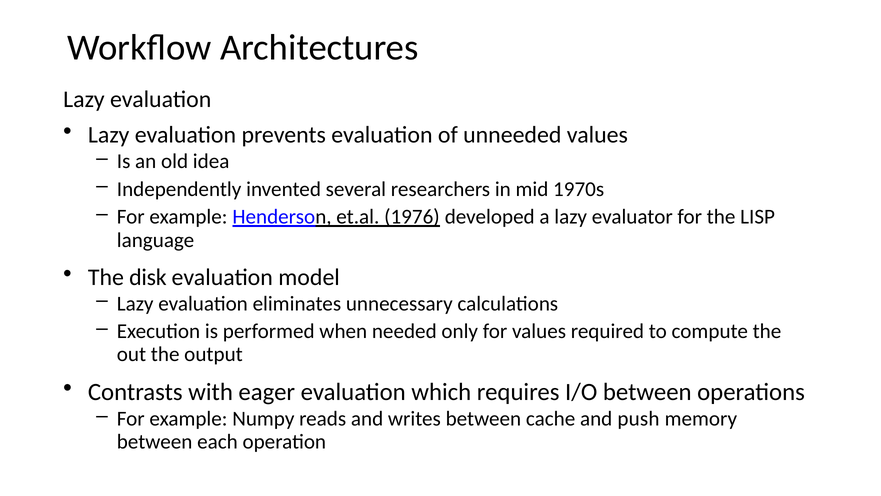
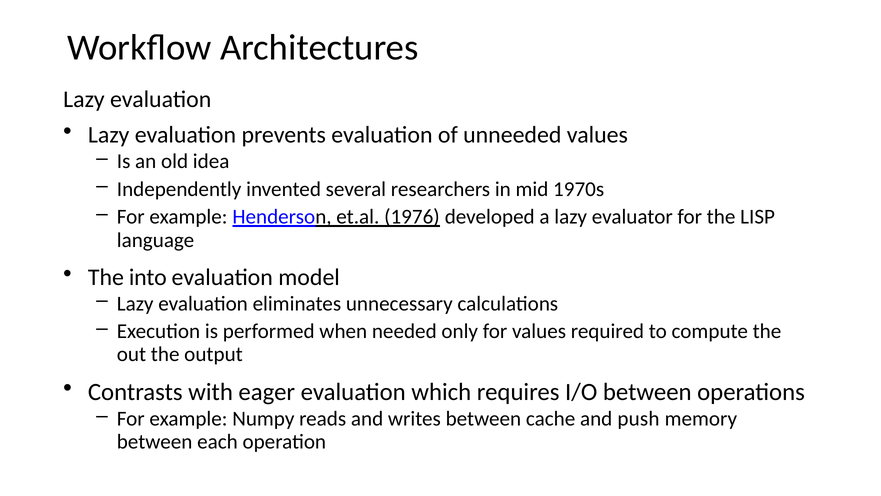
disk: disk -> into
